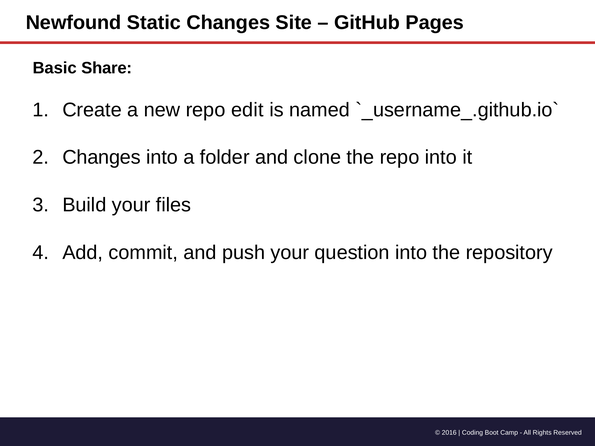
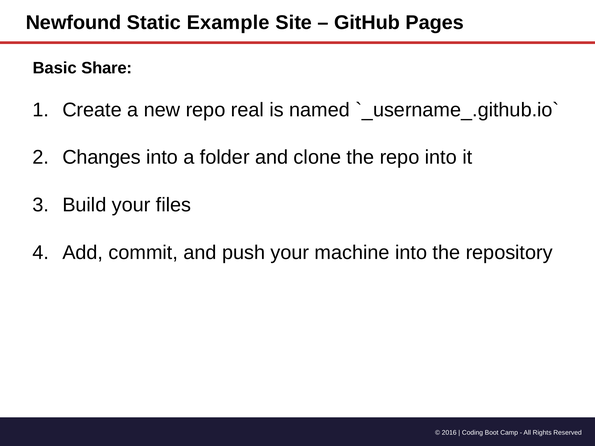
Static Changes: Changes -> Example
edit: edit -> real
question: question -> machine
